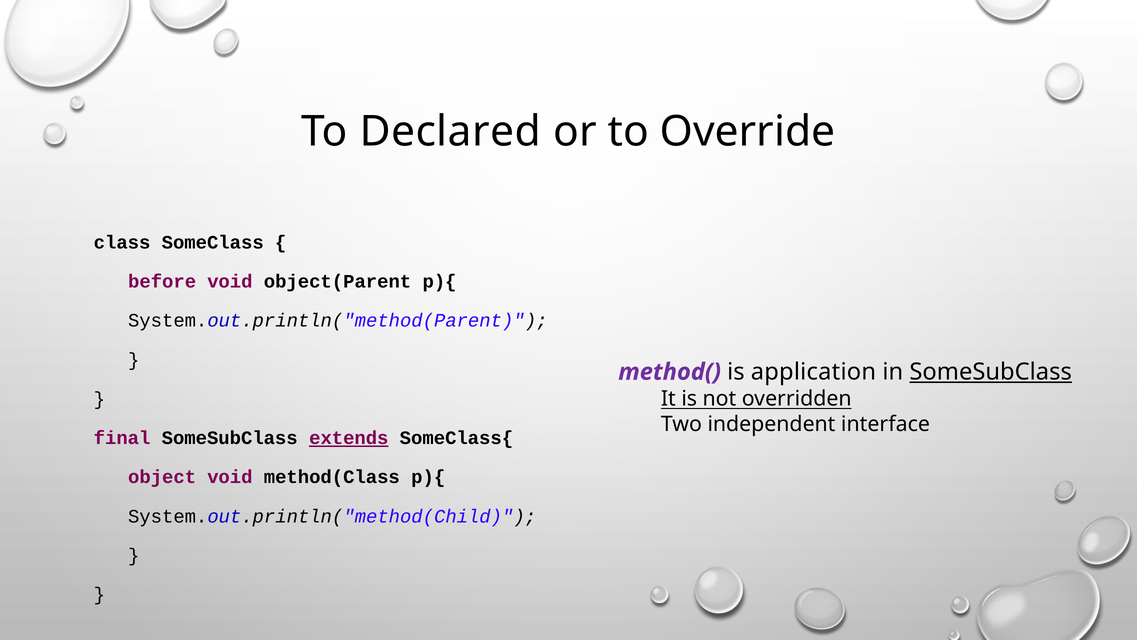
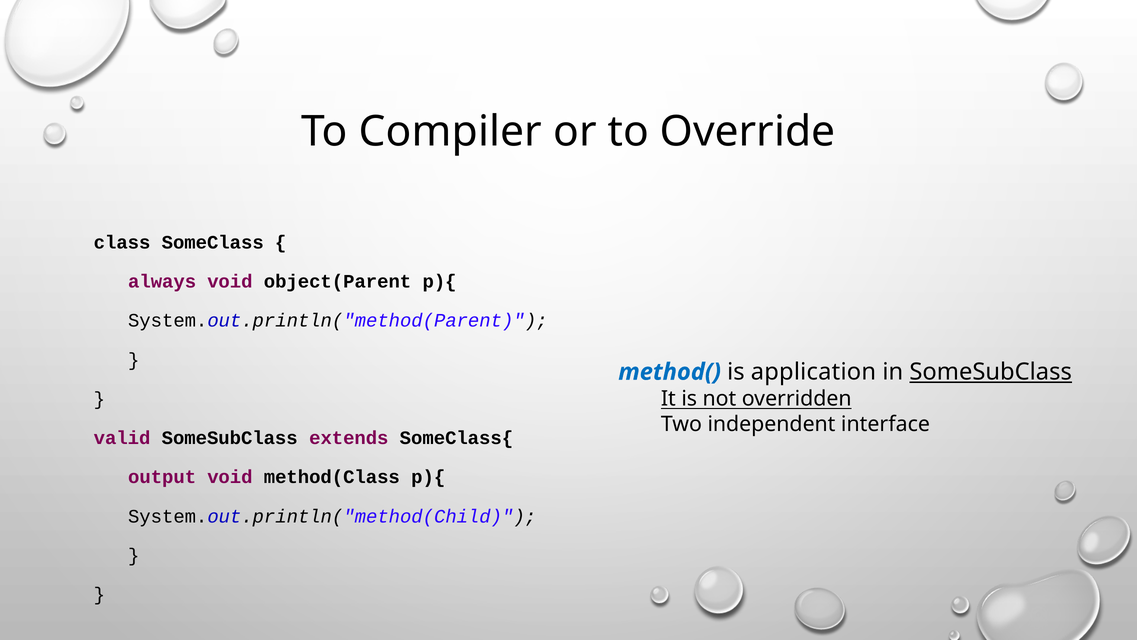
Declared: Declared -> Compiler
before: before -> always
method( colour: purple -> blue
final: final -> valid
extends underline: present -> none
object: object -> output
